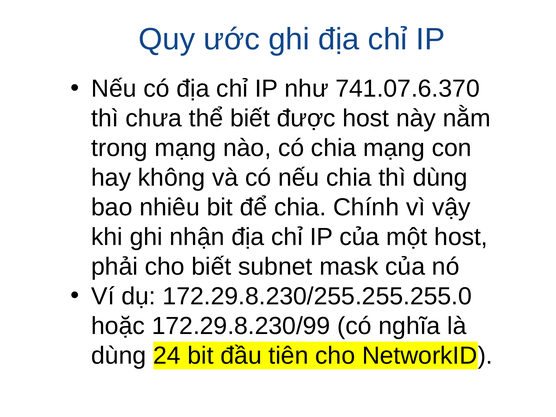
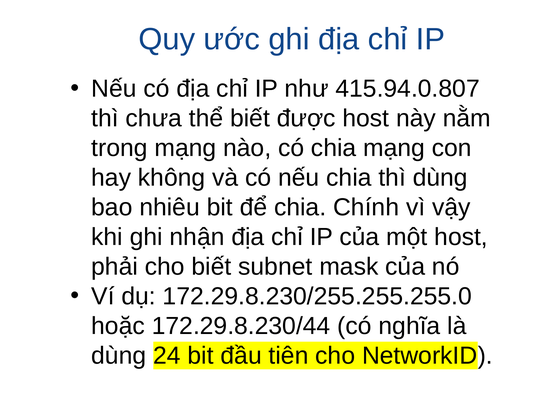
741.07.6.370: 741.07.6.370 -> 415.94.0.807
172.29.8.230/99: 172.29.8.230/99 -> 172.29.8.230/44
